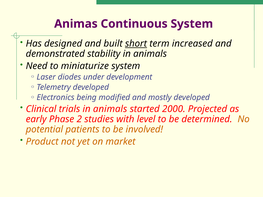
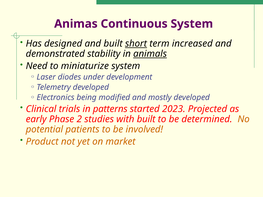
animals at (150, 54) underline: none -> present
trials in animals: animals -> patterns
2000: 2000 -> 2023
with level: level -> built
